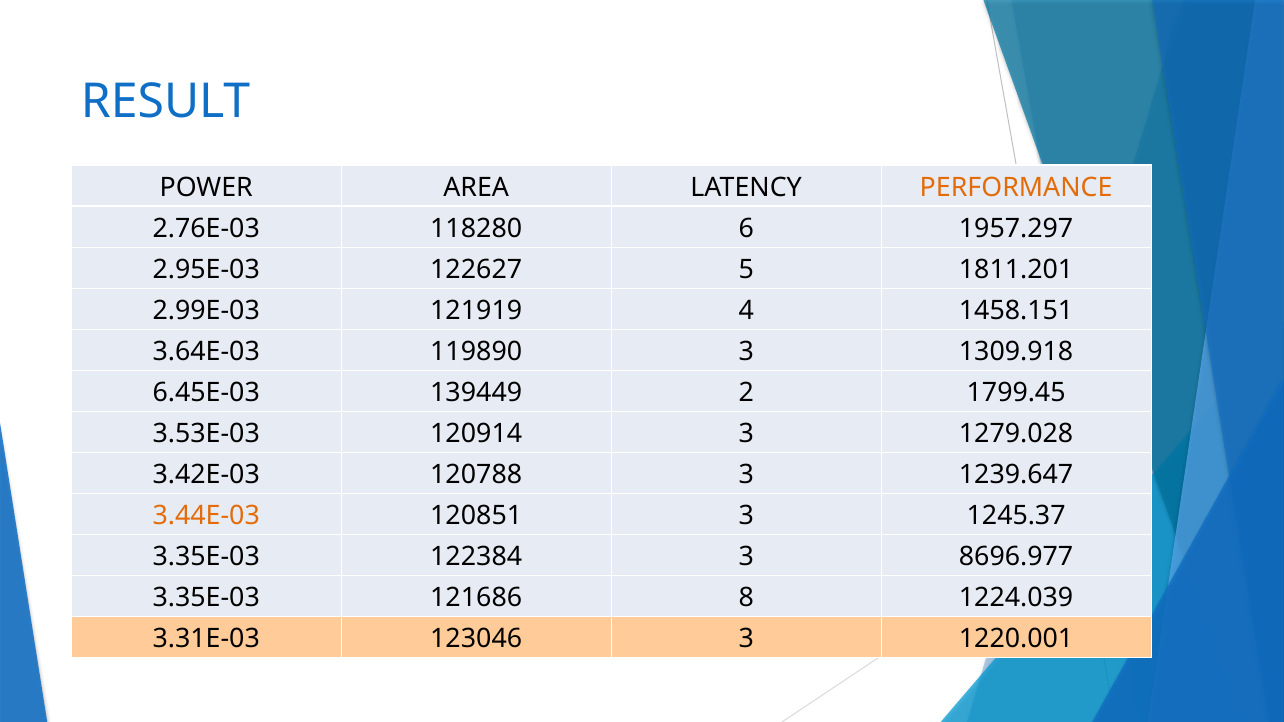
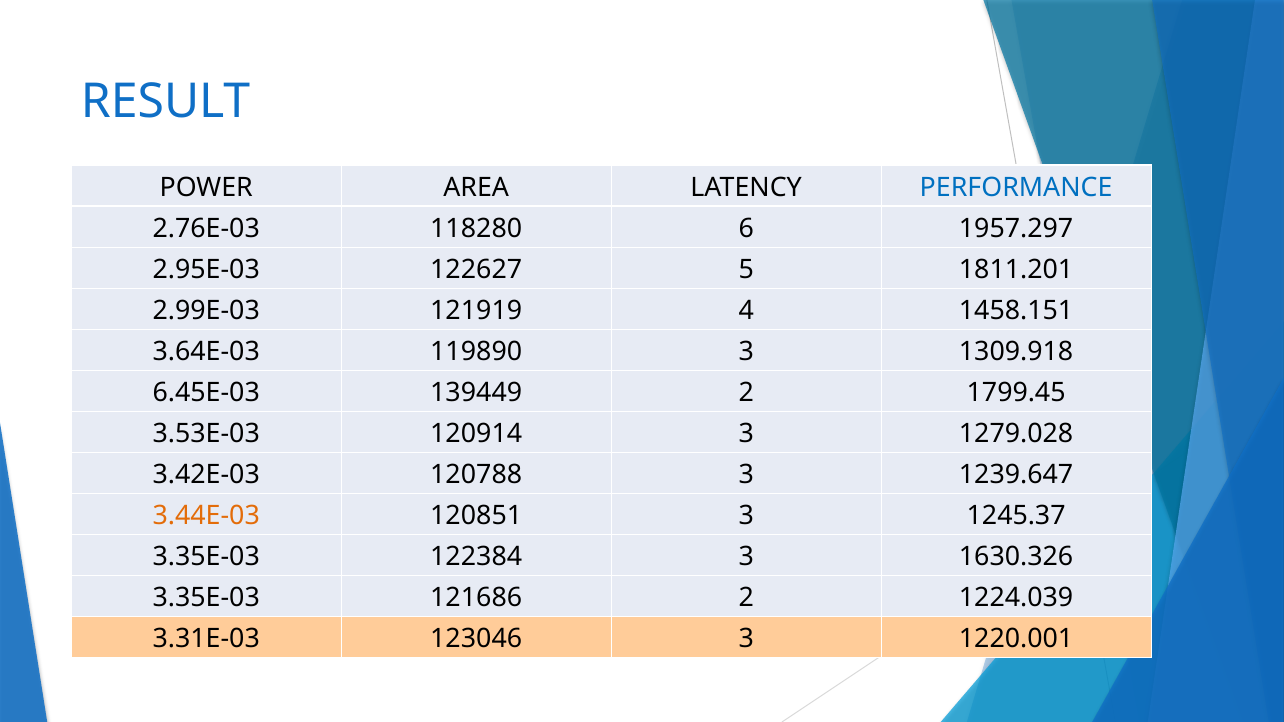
PERFORMANCE colour: orange -> blue
8696.977: 8696.977 -> 1630.326
121686 8: 8 -> 2
